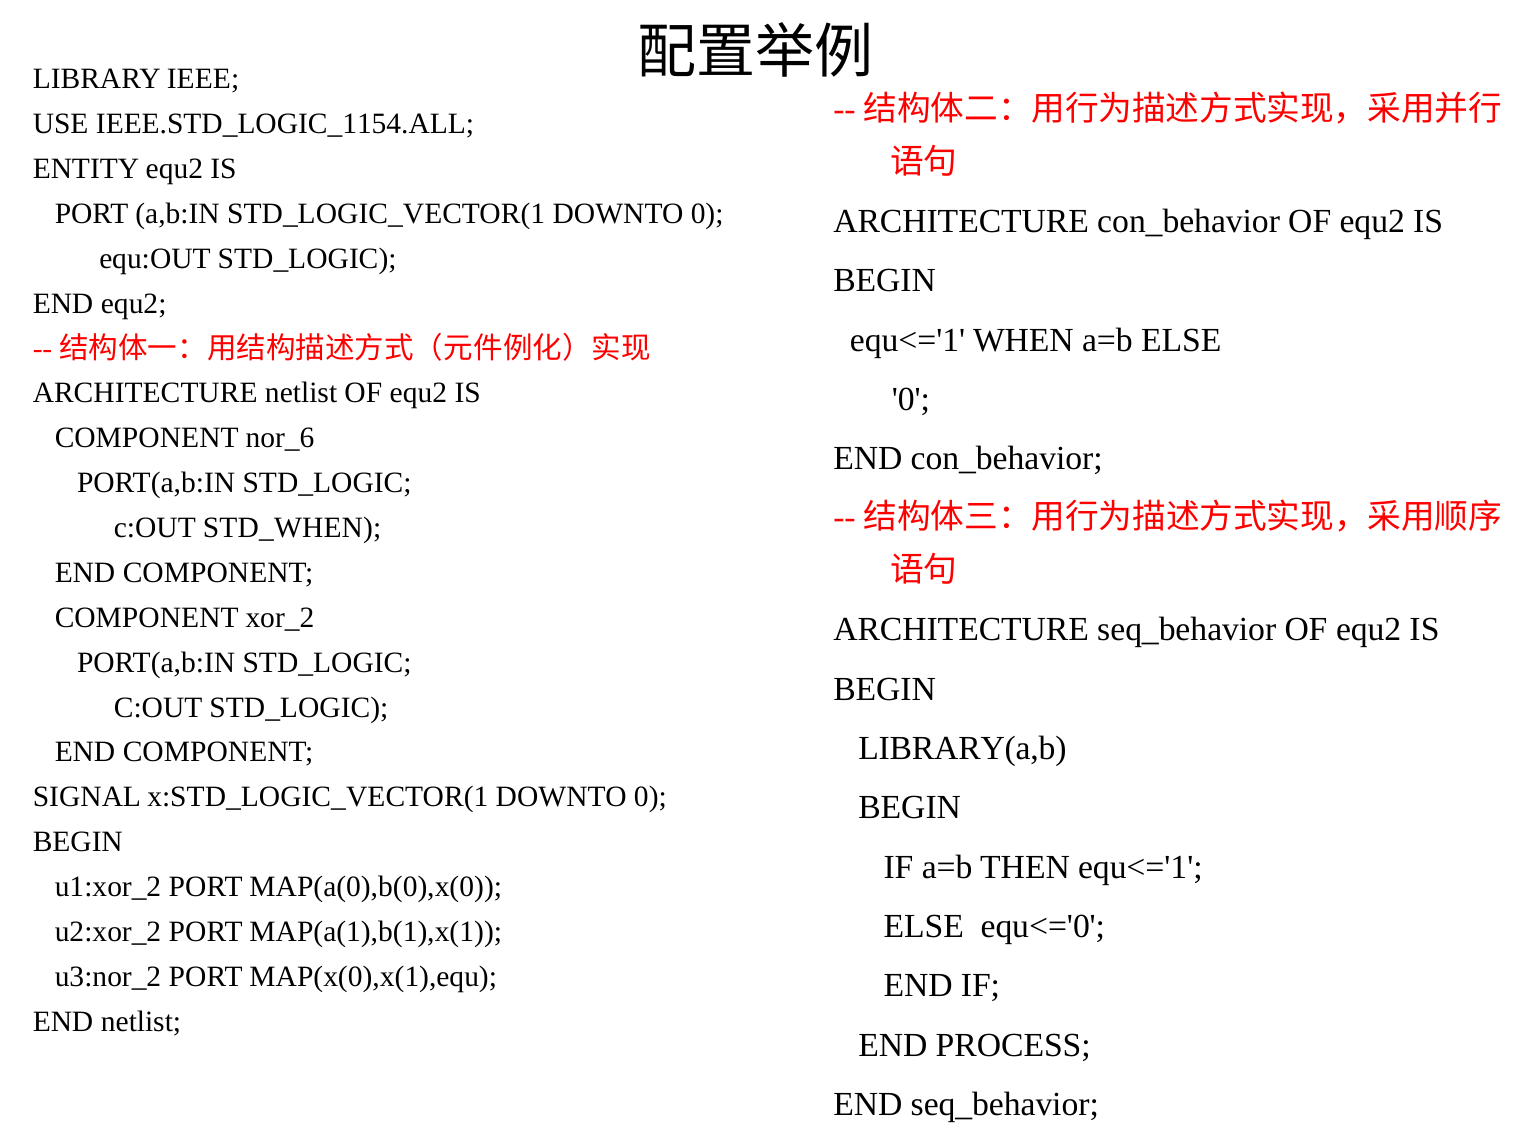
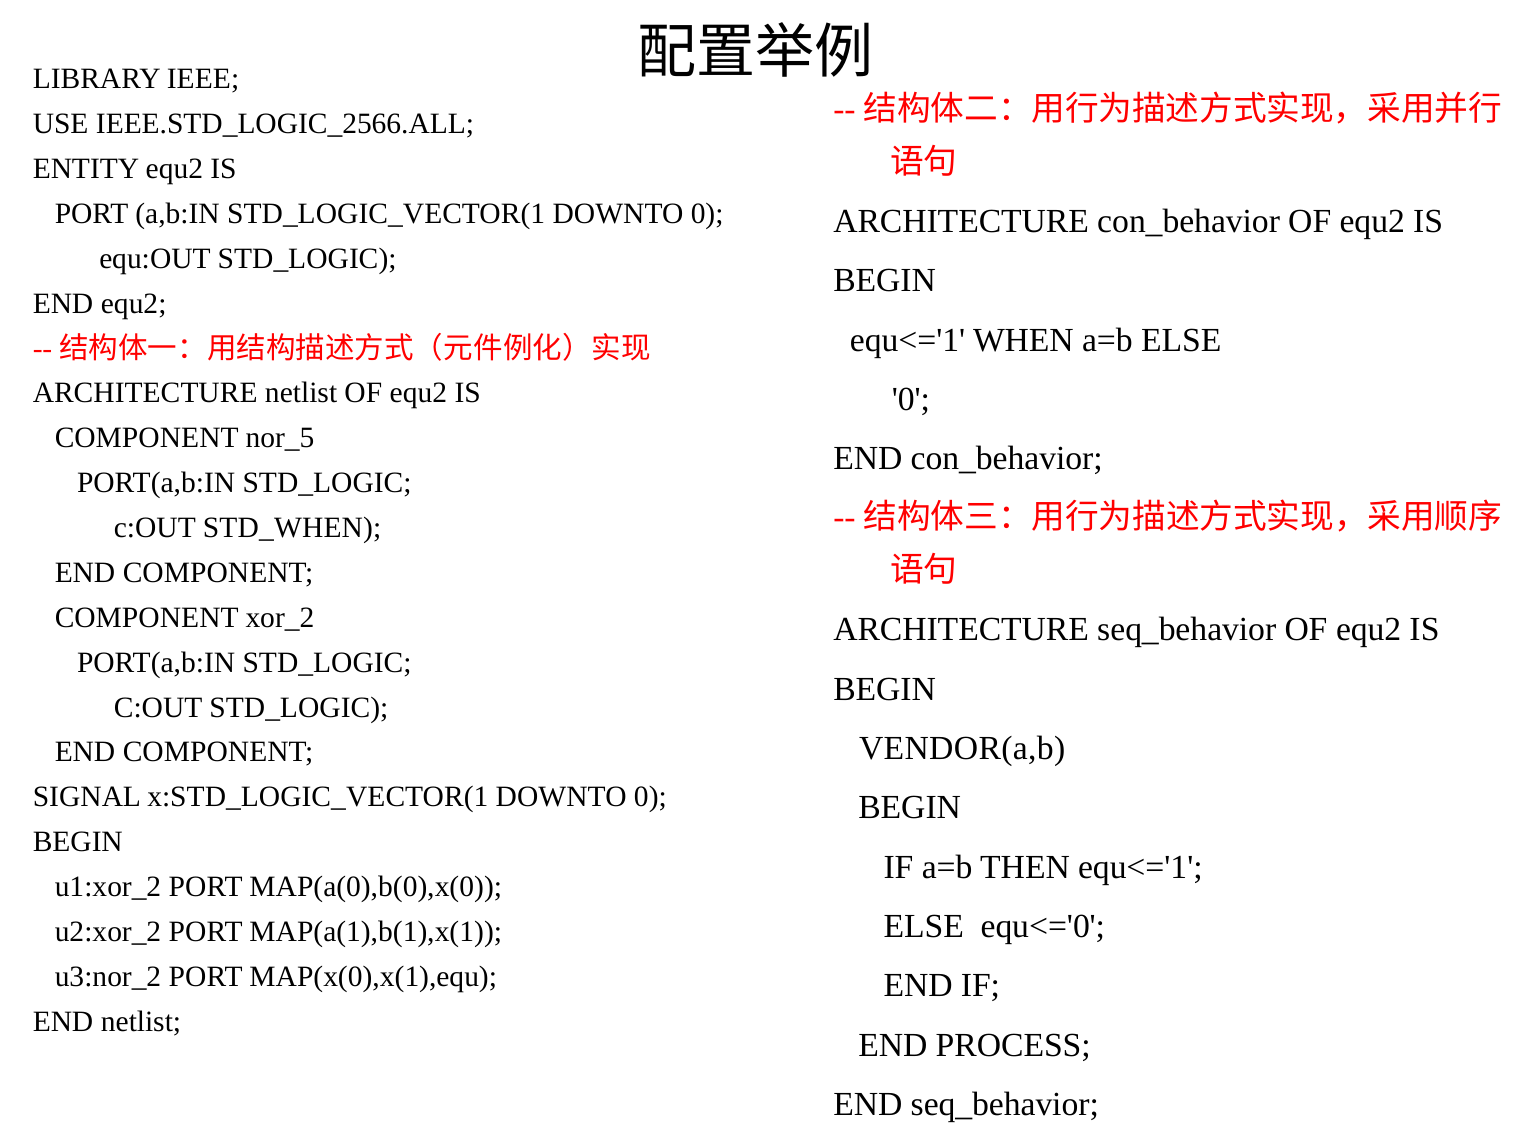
IEEE.STD_LOGIC_1154.ALL: IEEE.STD_LOGIC_1154.ALL -> IEEE.STD_LOGIC_2566.ALL
nor_6: nor_6 -> nor_5
LIBRARY(a,b: LIBRARY(a,b -> VENDOR(a,b
